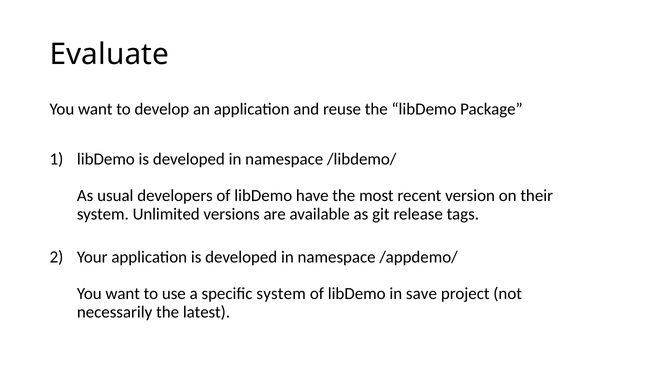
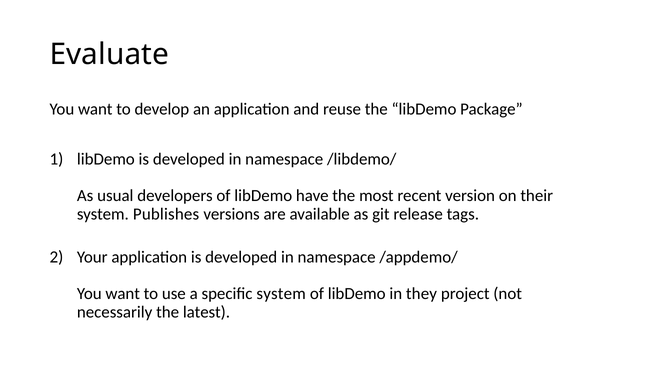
Unlimited: Unlimited -> Publishes
save: save -> they
